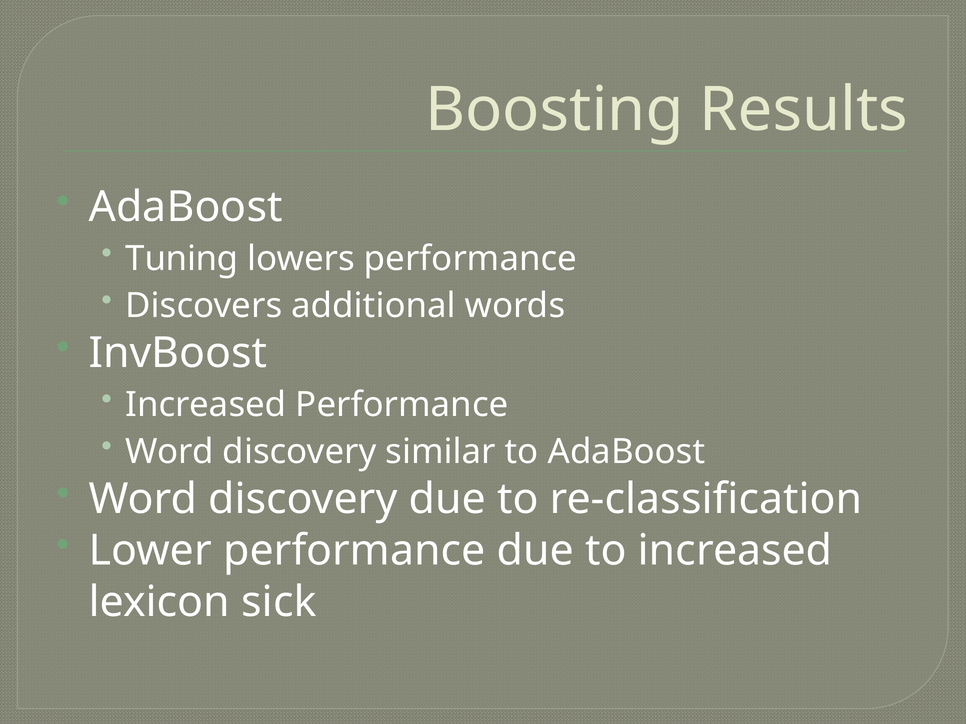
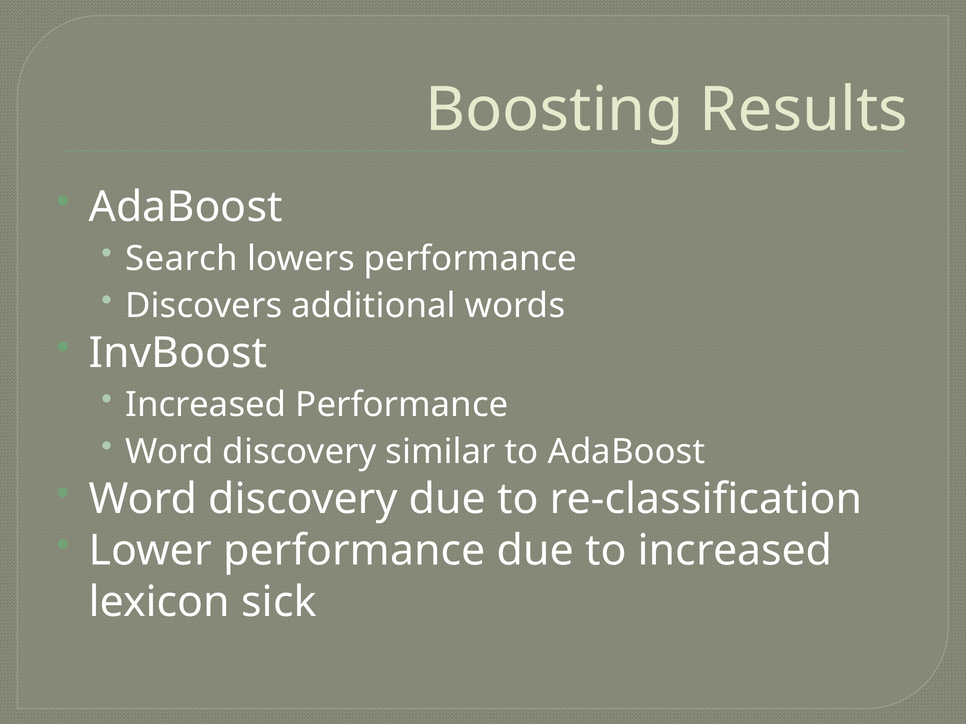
Tuning: Tuning -> Search
